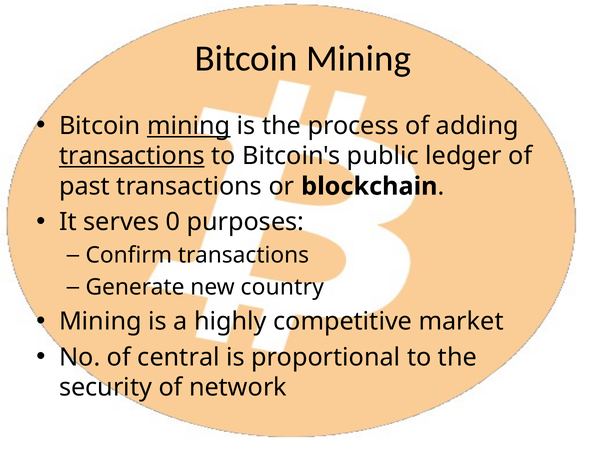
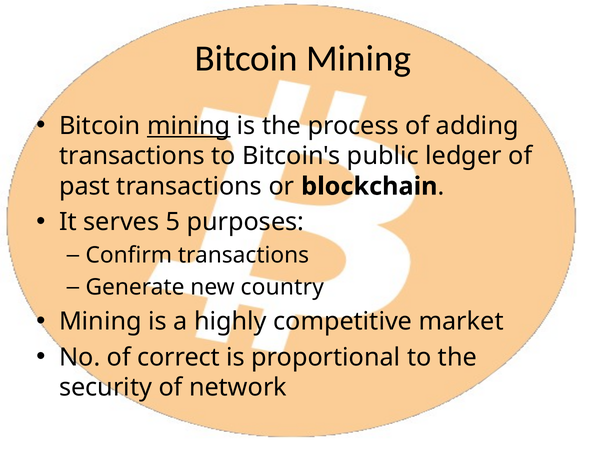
transactions at (132, 156) underline: present -> none
0: 0 -> 5
central: central -> correct
